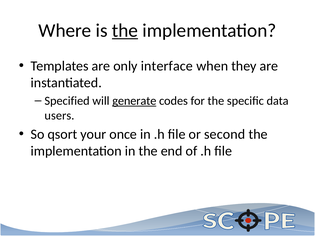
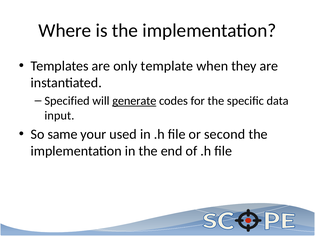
the at (125, 30) underline: present -> none
interface: interface -> template
users: users -> input
qsort: qsort -> same
once: once -> used
